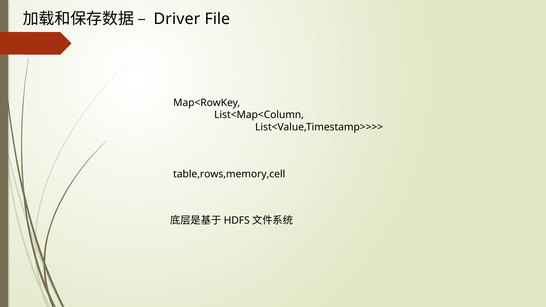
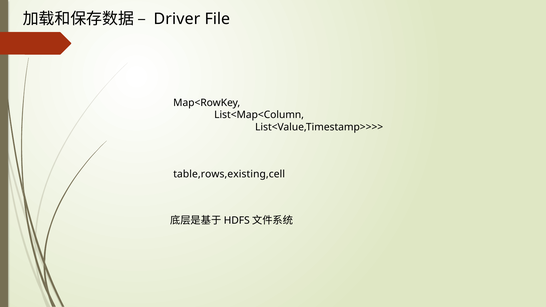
table,rows,memory,cell: table,rows,memory,cell -> table,rows,existing,cell
